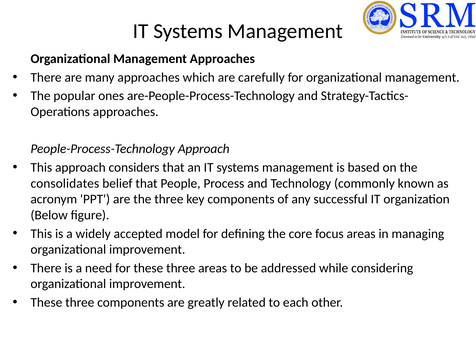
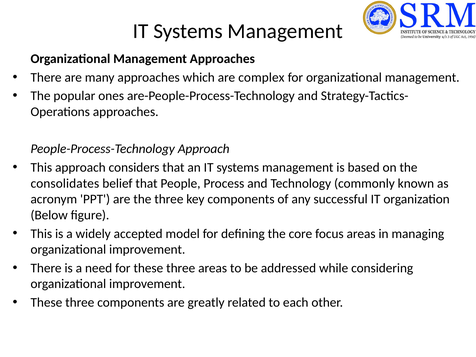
carefully: carefully -> complex
